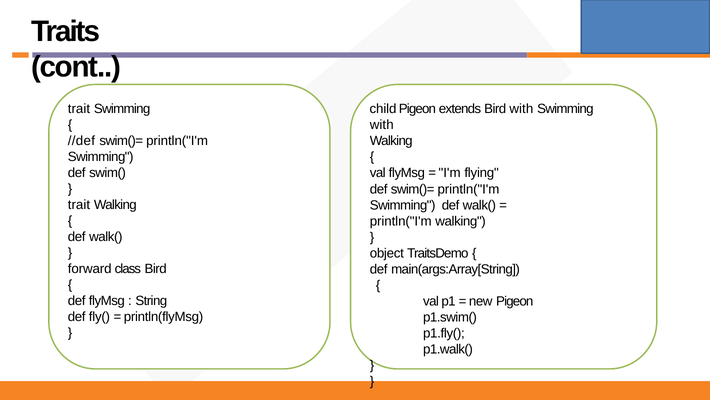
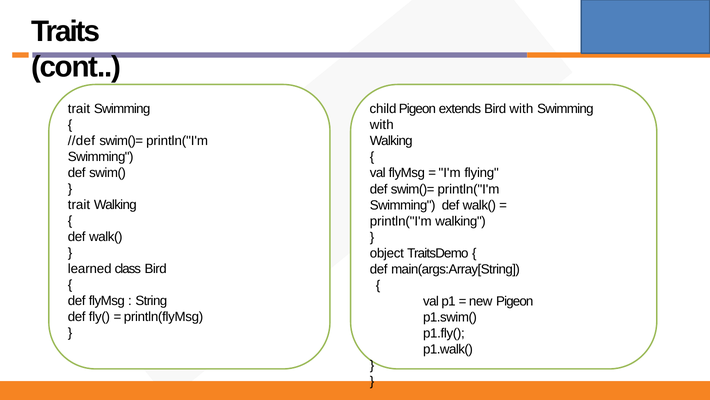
forward: forward -> learned
